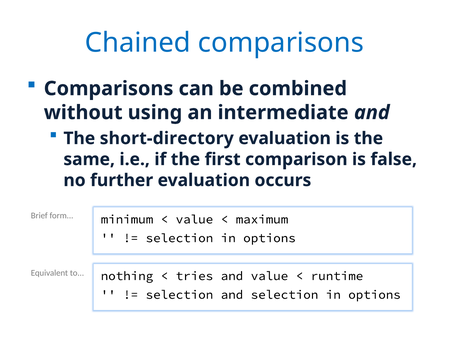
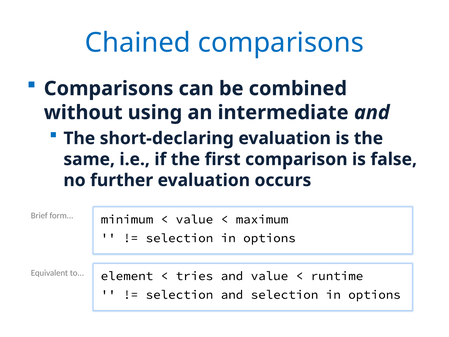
short-directory: short-directory -> short-declaring
nothing: nothing -> element
